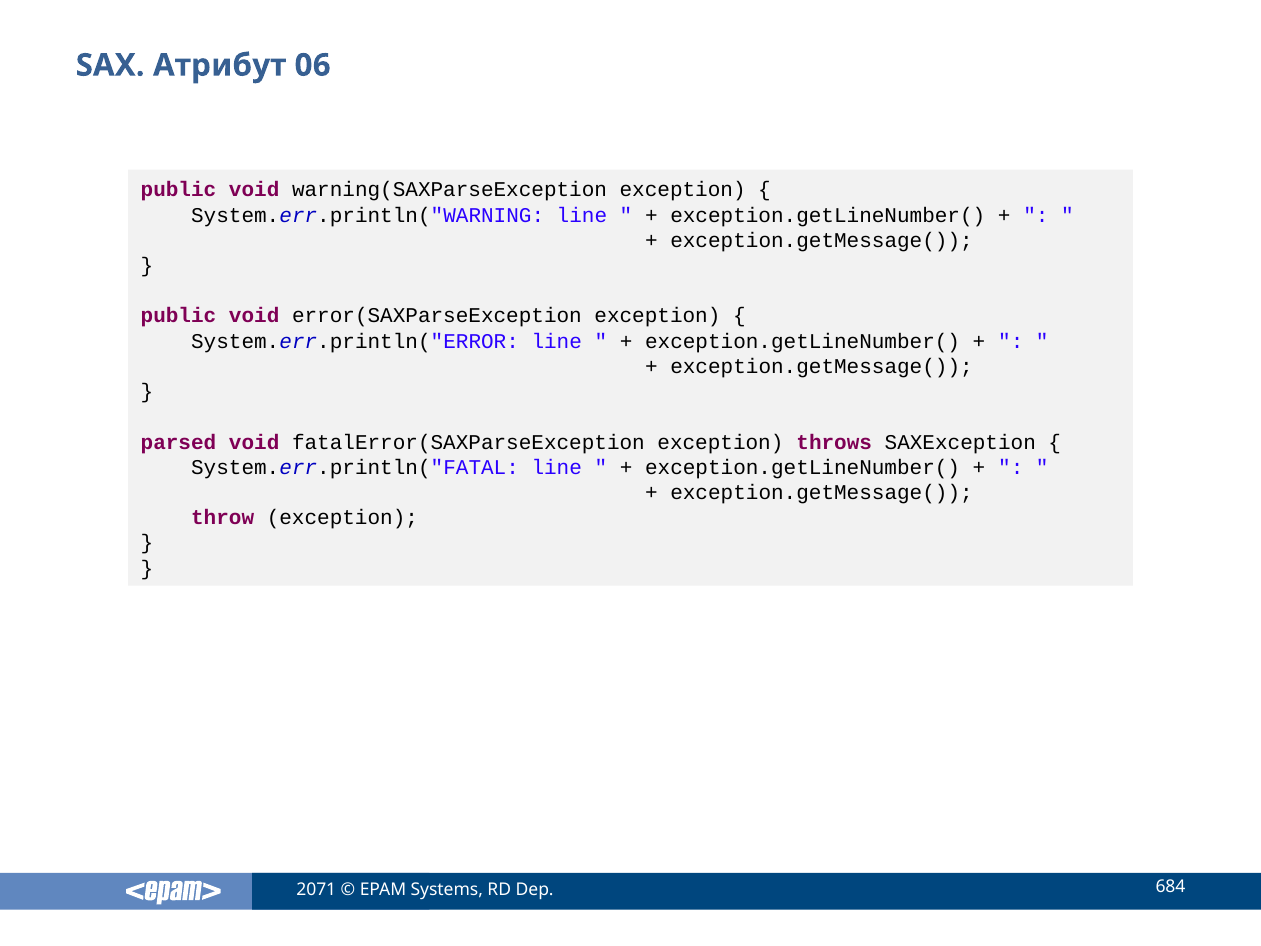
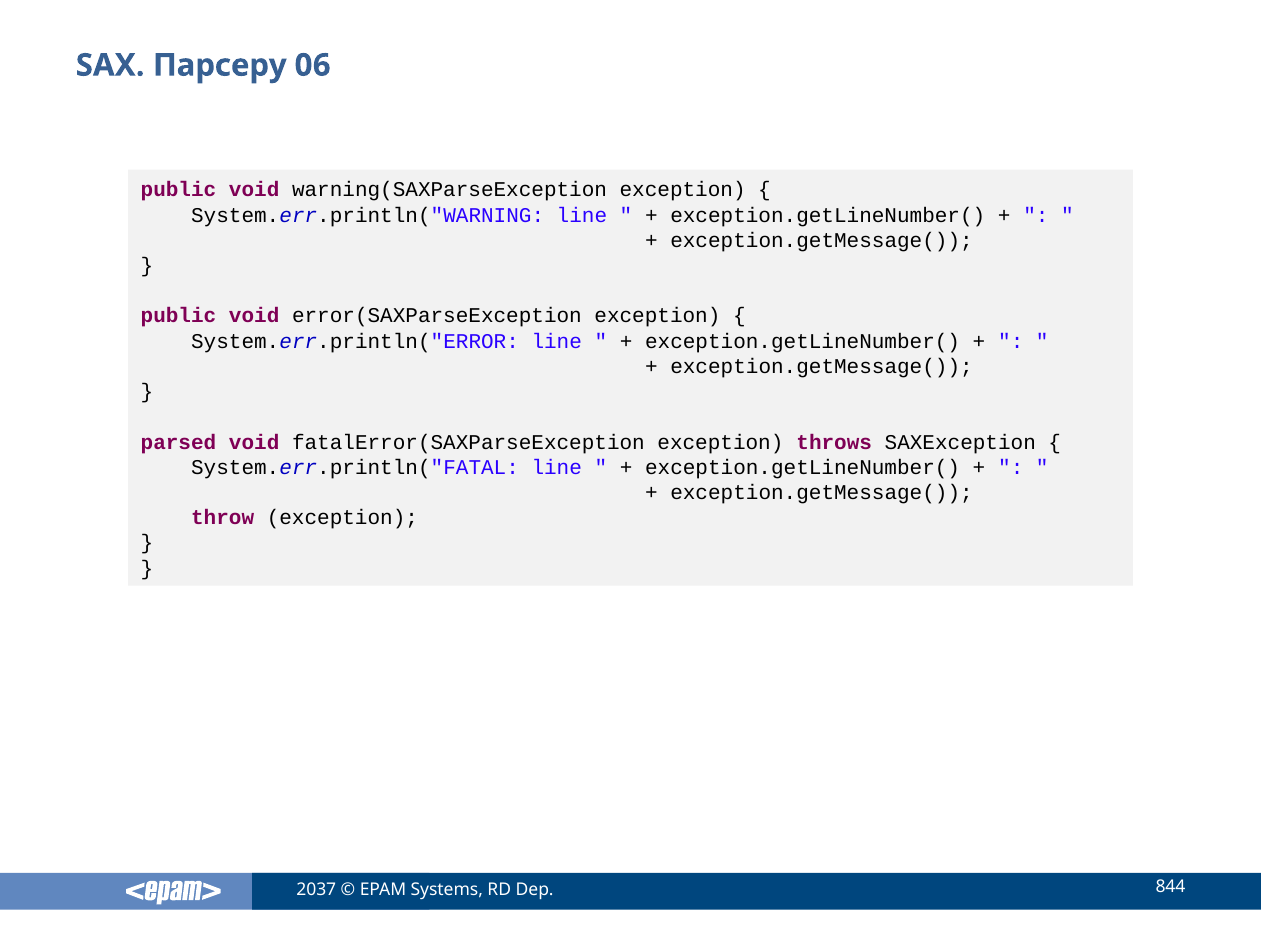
Атрибут: Атрибут -> Парсеру
2071: 2071 -> 2037
684: 684 -> 844
